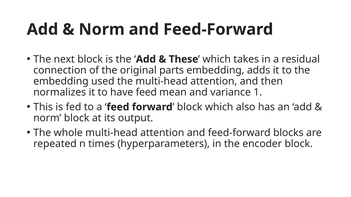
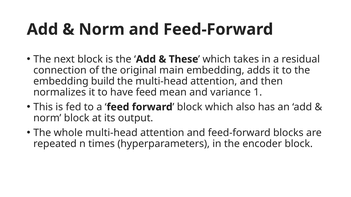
parts: parts -> main
used: used -> build
